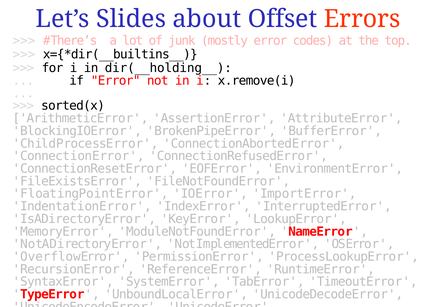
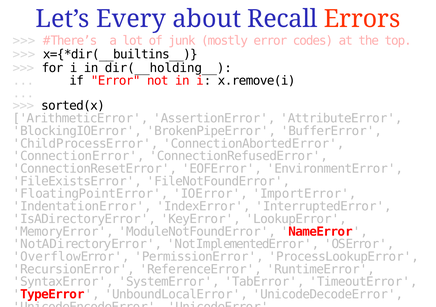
Slides: Slides -> Every
Offset: Offset -> Recall
